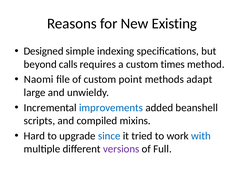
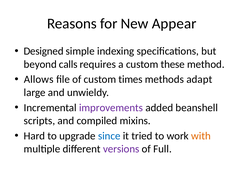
Existing: Existing -> Appear
times: times -> these
Naomi: Naomi -> Allows
point: point -> times
improvements colour: blue -> purple
with colour: blue -> orange
